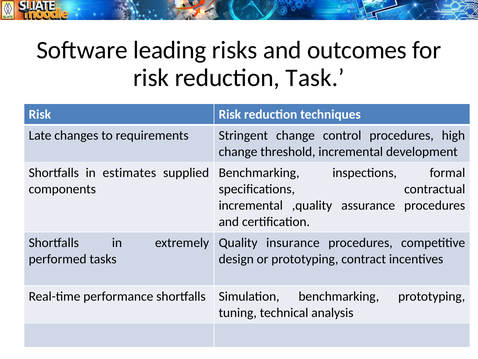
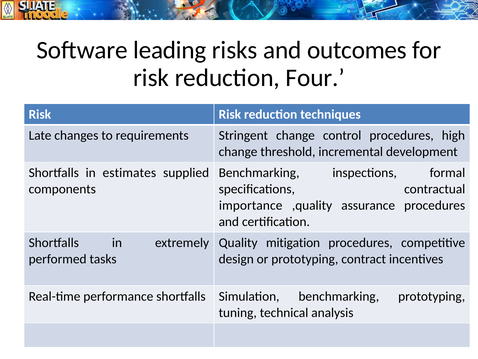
Task: Task -> Four
incremental at (251, 205): incremental -> importance
insurance: insurance -> mitigation
